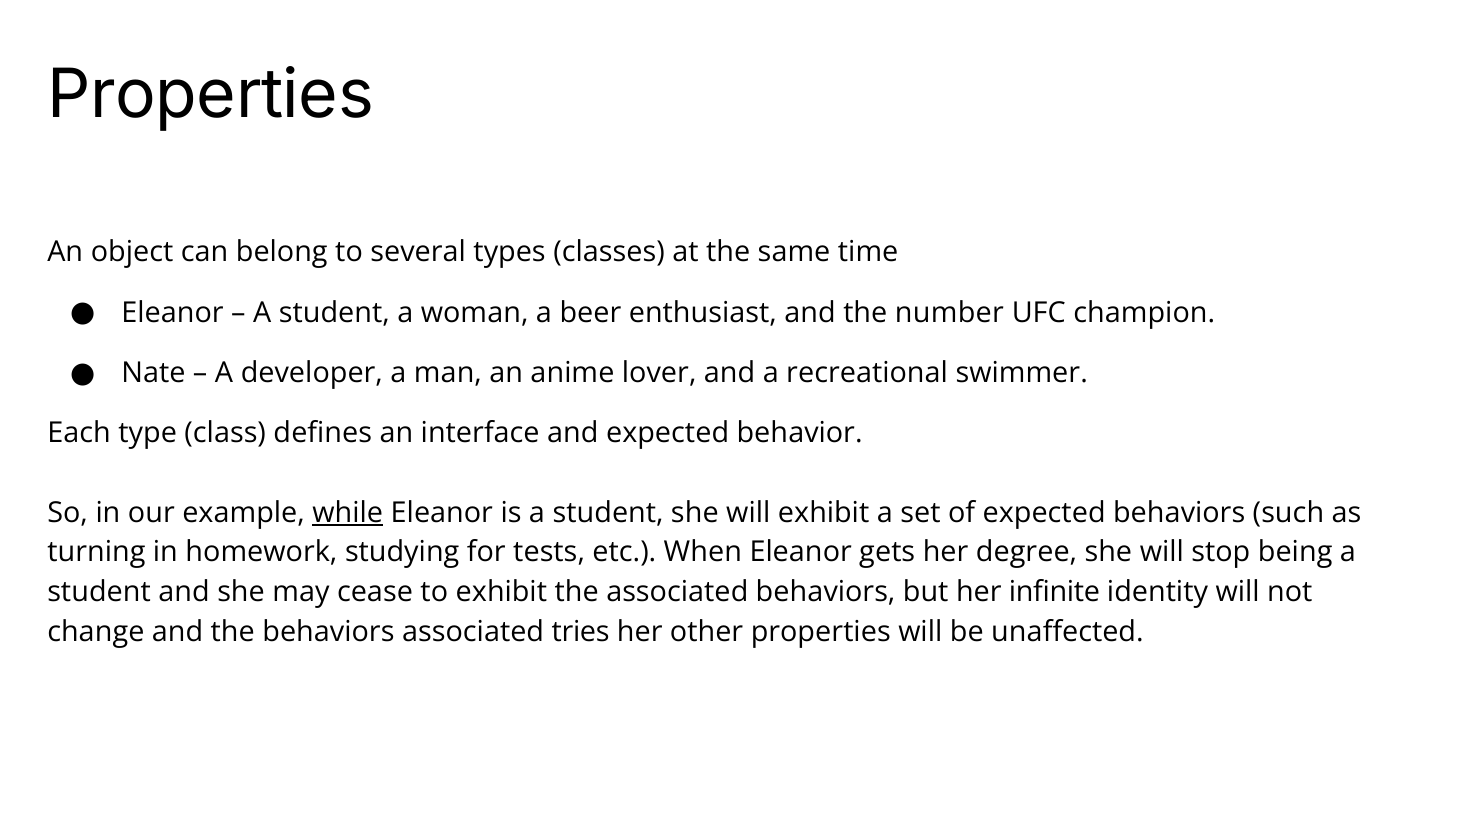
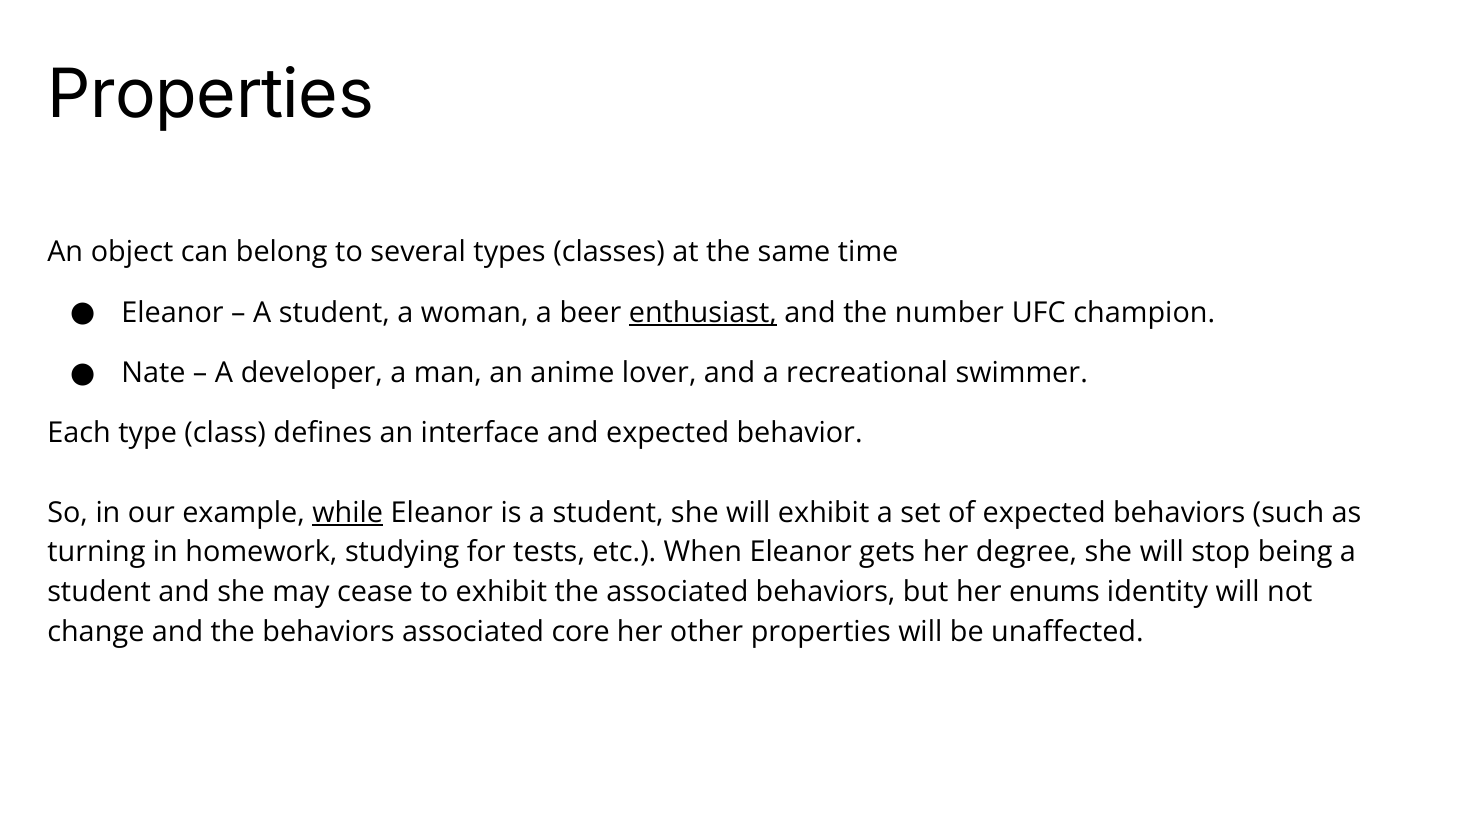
enthusiast underline: none -> present
infinite: infinite -> enums
tries: tries -> core
